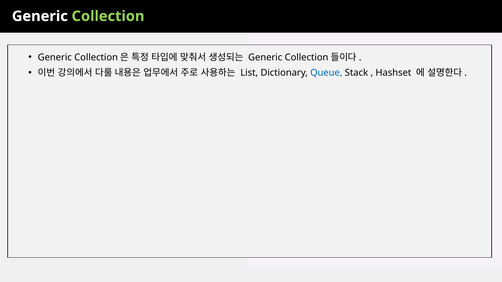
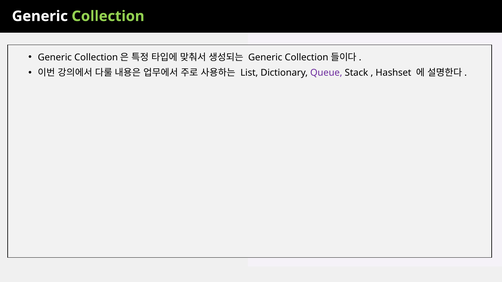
Queue colour: blue -> purple
